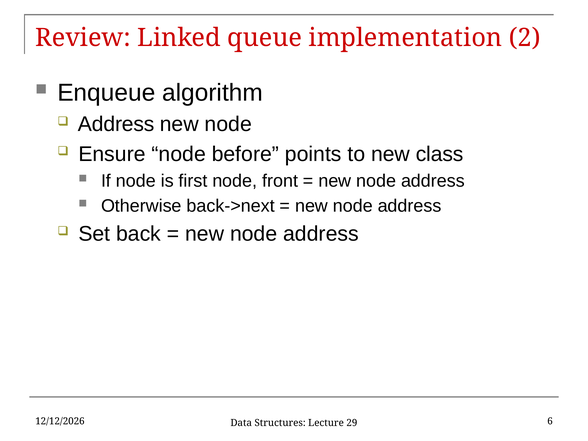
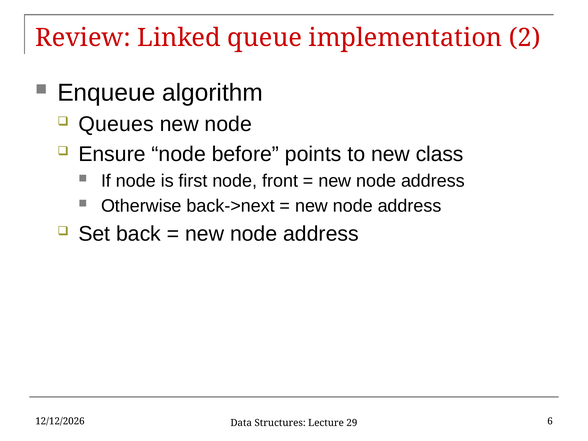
Address at (116, 124): Address -> Queues
